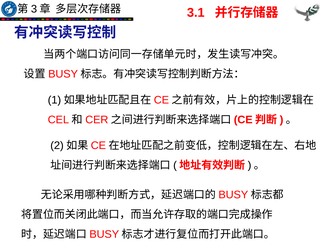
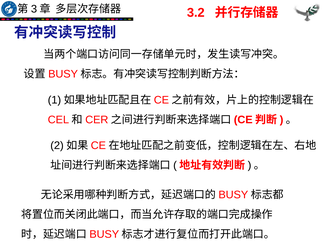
3.1: 3.1 -> 3.2
